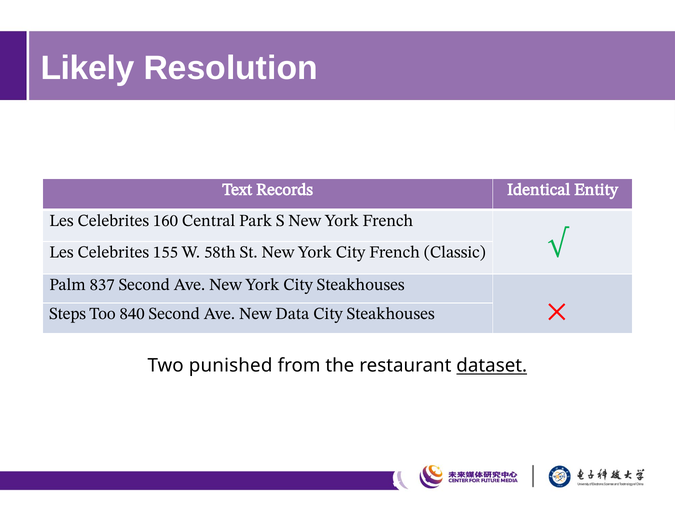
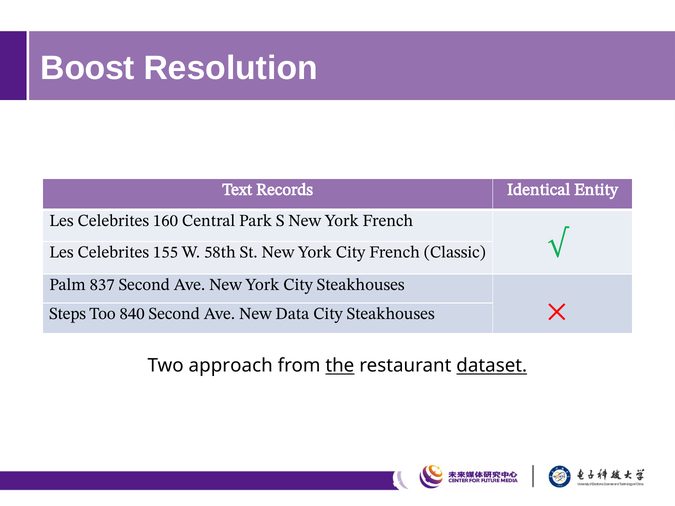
Likely: Likely -> Boost
punished: punished -> approach
the underline: none -> present
